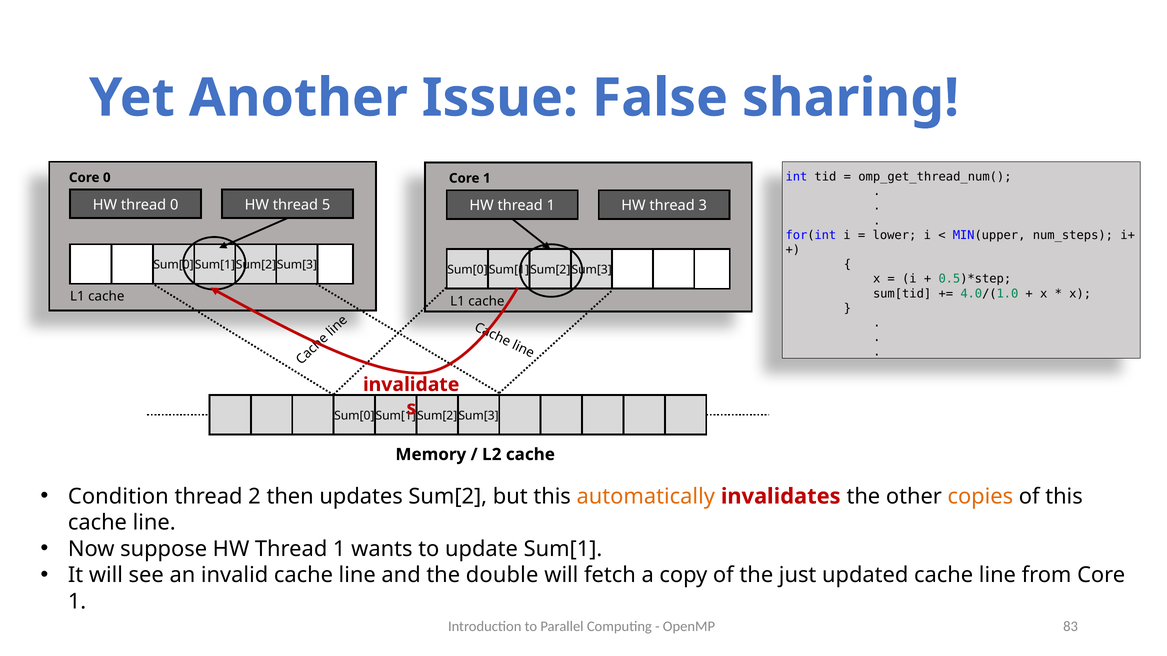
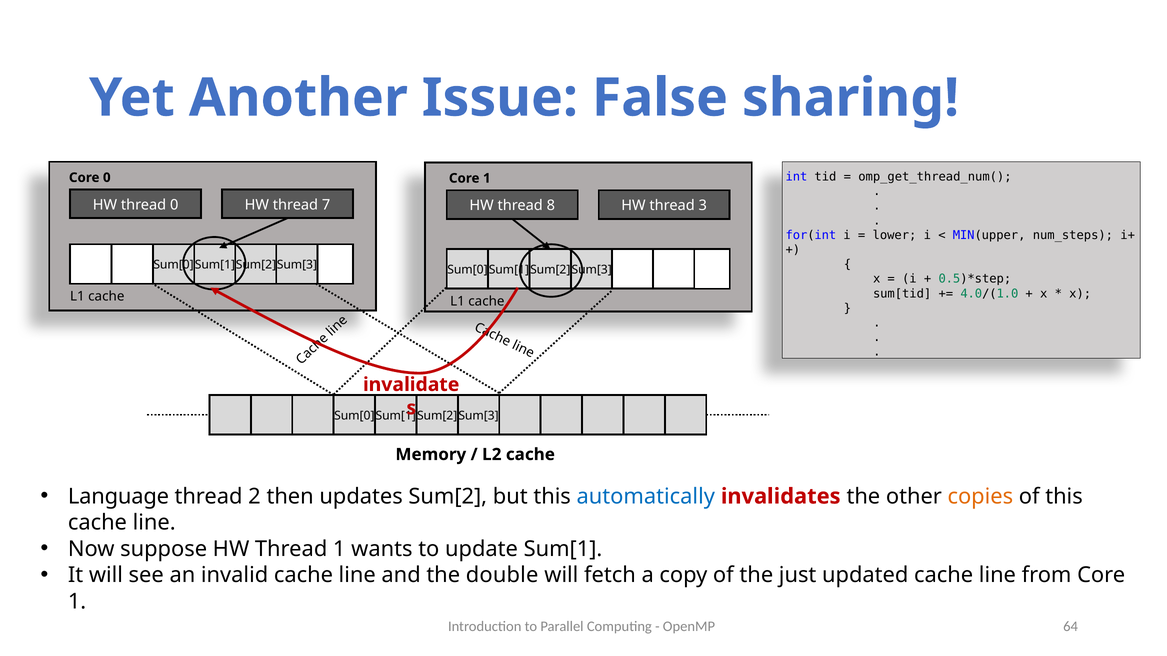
5: 5 -> 7
1 at (551, 206): 1 -> 8
Condition: Condition -> Language
automatically colour: orange -> blue
83: 83 -> 64
